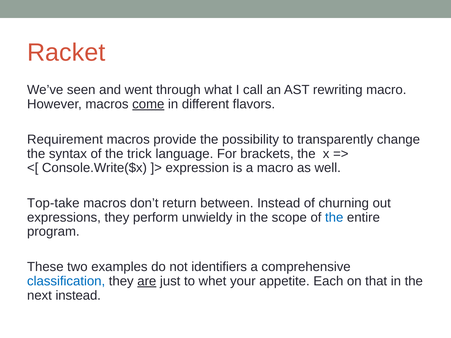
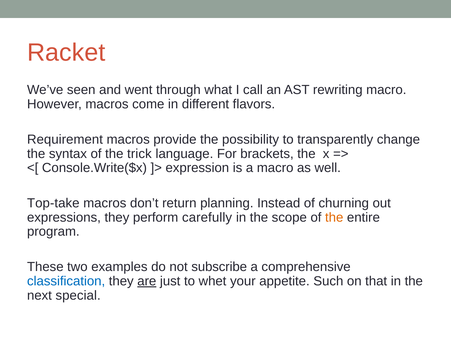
come underline: present -> none
between: between -> planning
unwieldy: unwieldy -> carefully
the at (334, 218) colour: blue -> orange
identifiers: identifiers -> subscribe
Each: Each -> Such
next instead: instead -> special
